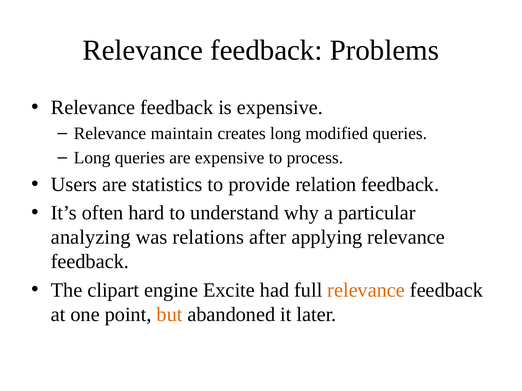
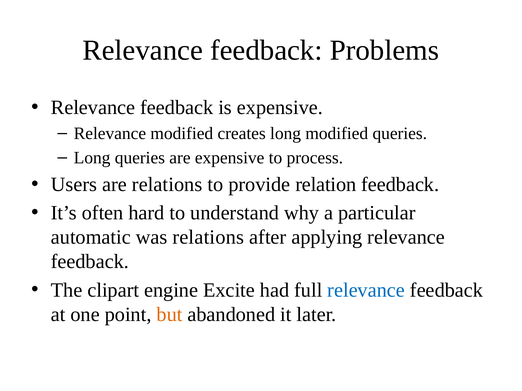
Relevance maintain: maintain -> modified
are statistics: statistics -> relations
analyzing: analyzing -> automatic
relevance at (366, 290) colour: orange -> blue
